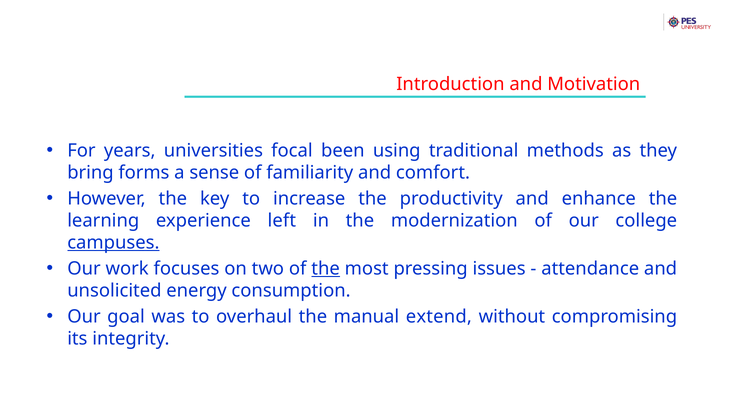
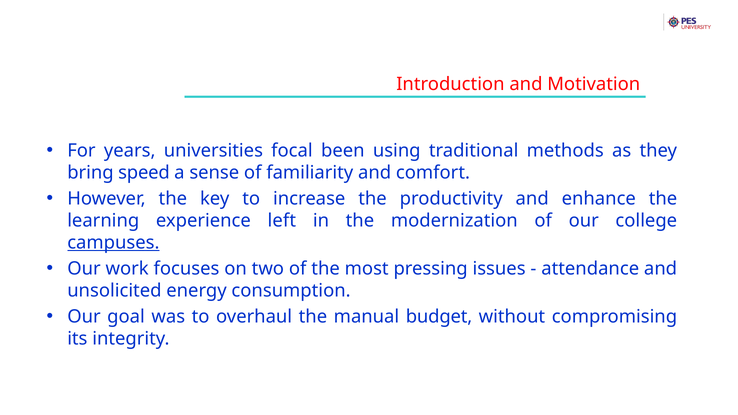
forms: forms -> speed
the at (326, 269) underline: present -> none
extend: extend -> budget
